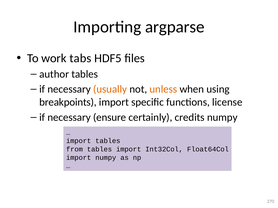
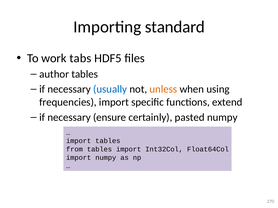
argparse: argparse -> standard
usually colour: orange -> blue
breakpoints: breakpoints -> frequencies
license: license -> extend
credits: credits -> pasted
